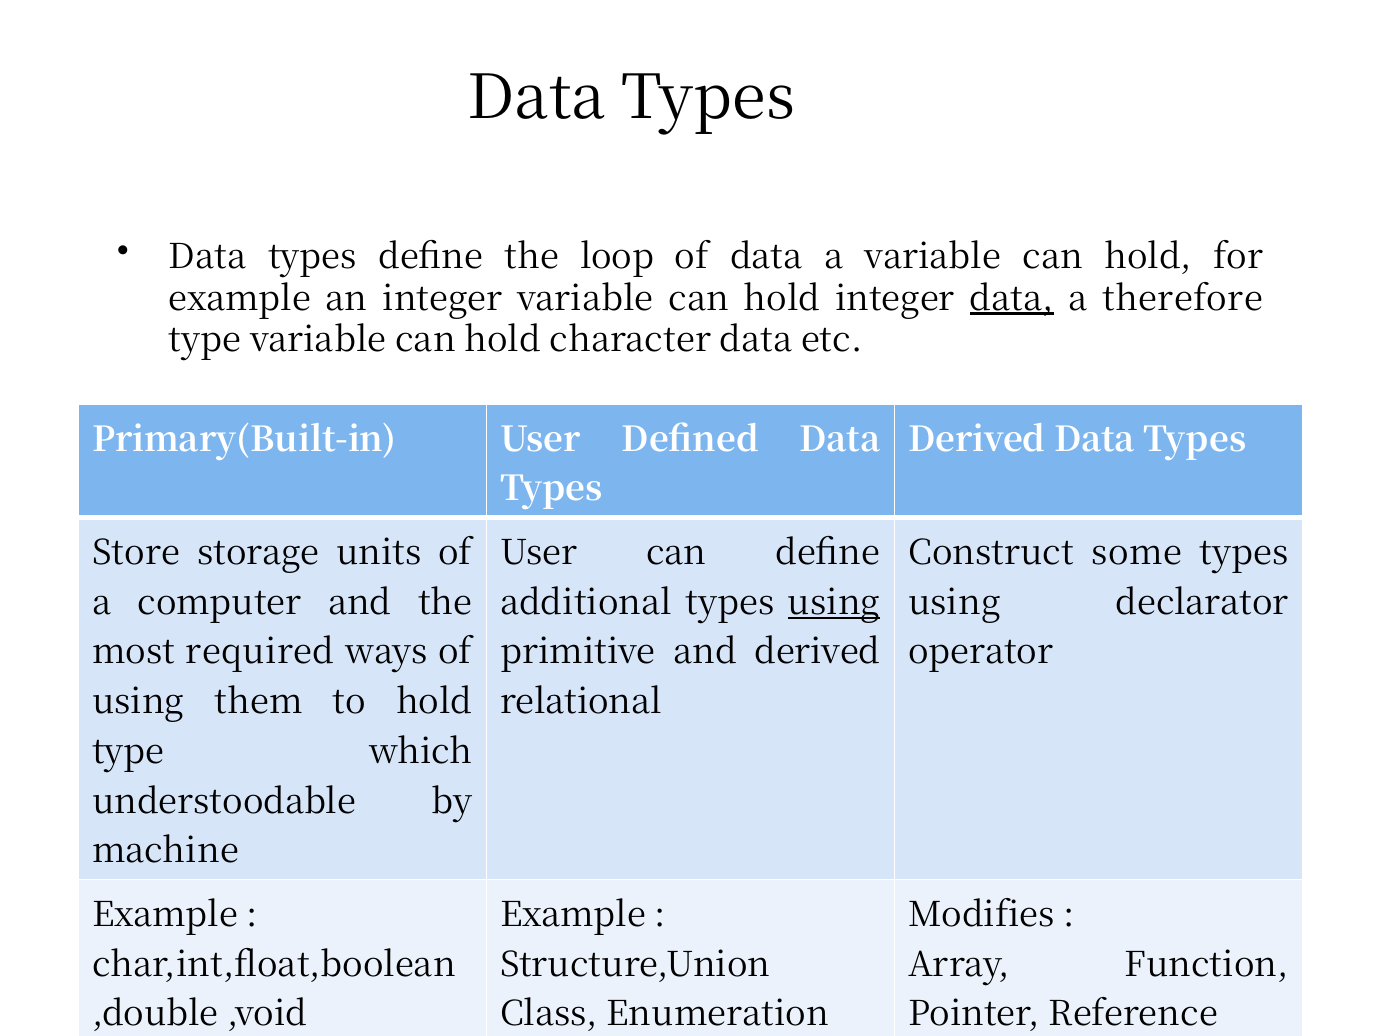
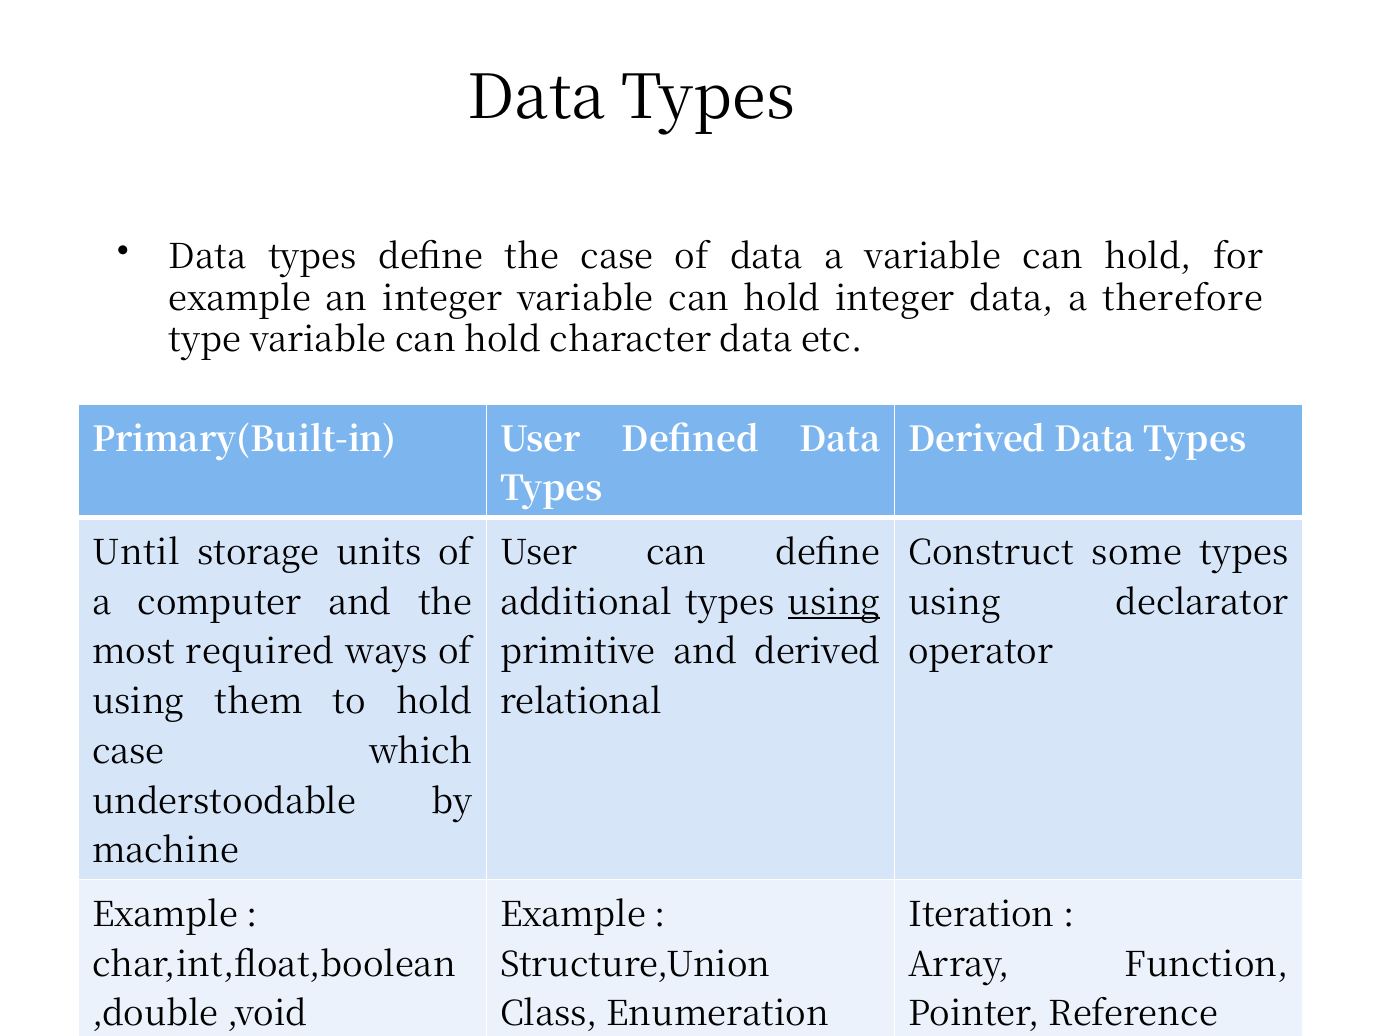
the loop: loop -> case
data at (1012, 299) underline: present -> none
Store: Store -> Until
type at (128, 752): type -> case
Modifies: Modifies -> Iteration
